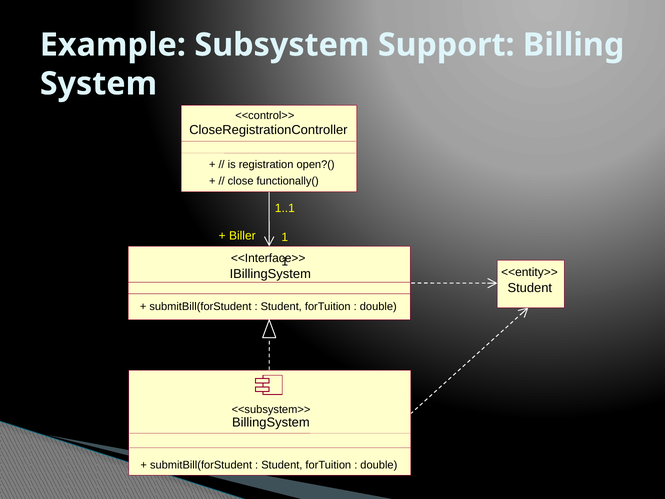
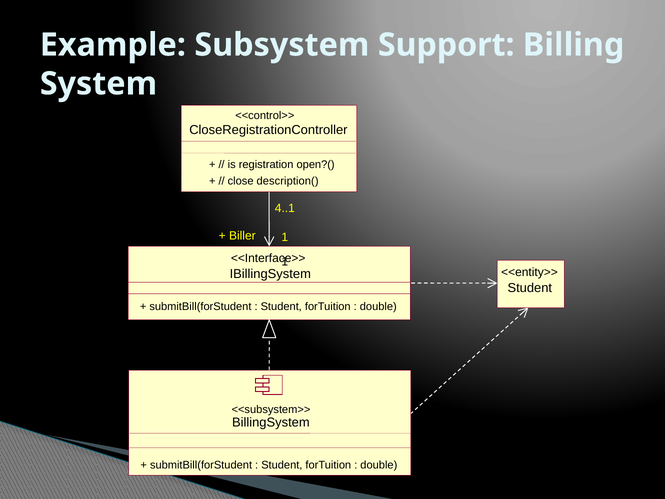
functionally(: functionally( -> description(
1..1: 1..1 -> 4..1
